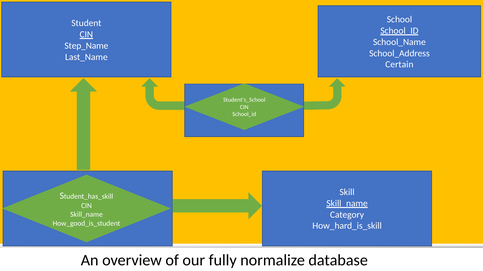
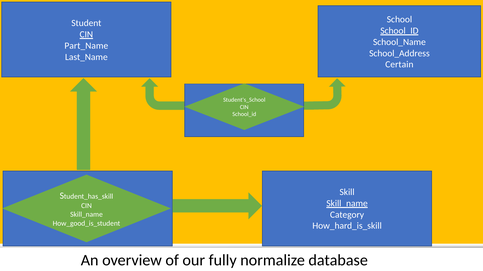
Step_Name: Step_Name -> Part_Name
